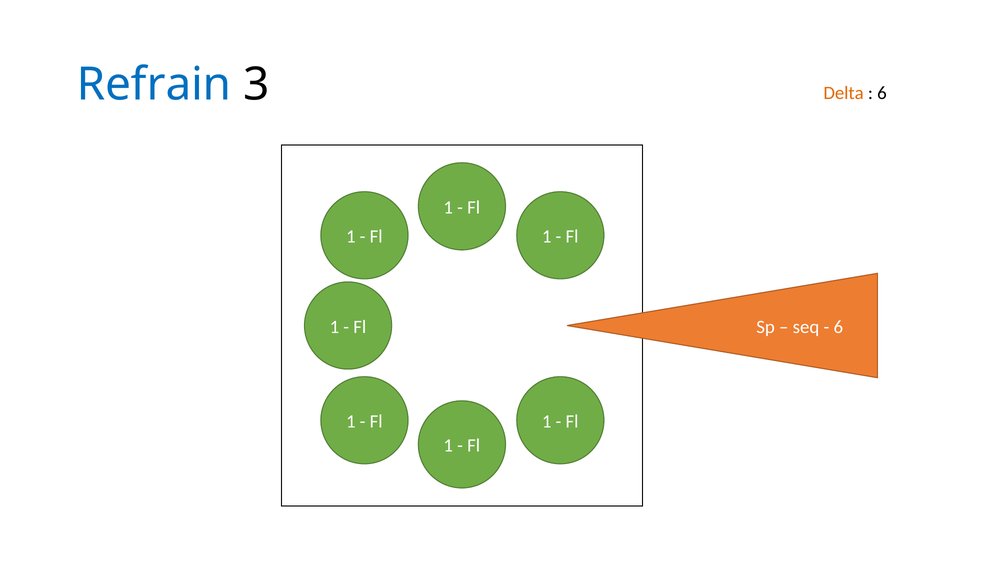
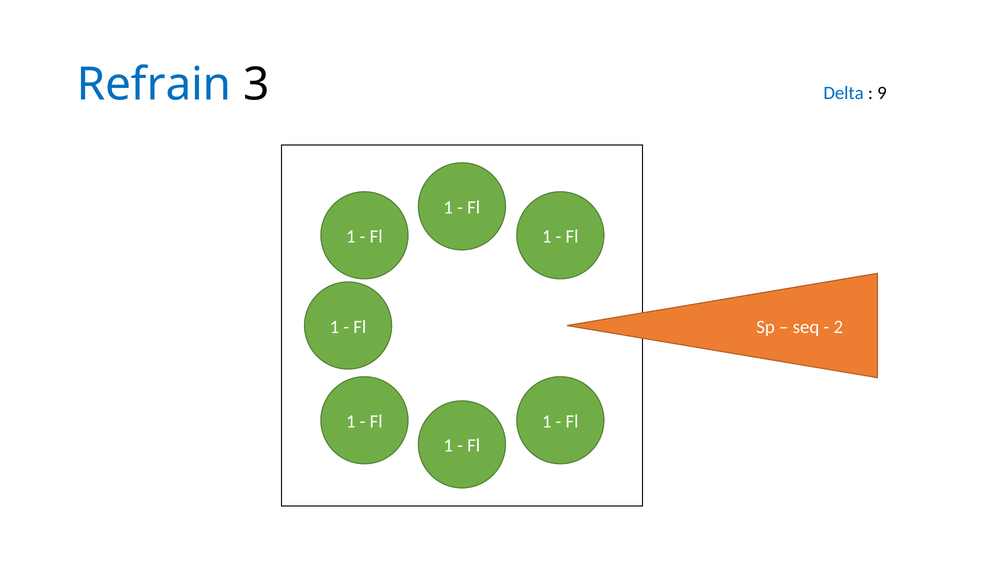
Delta colour: orange -> blue
6 at (882, 93): 6 -> 9
6 at (838, 327): 6 -> 2
